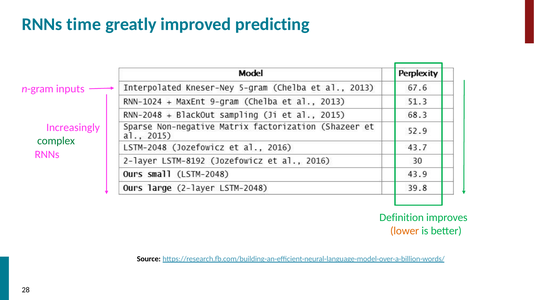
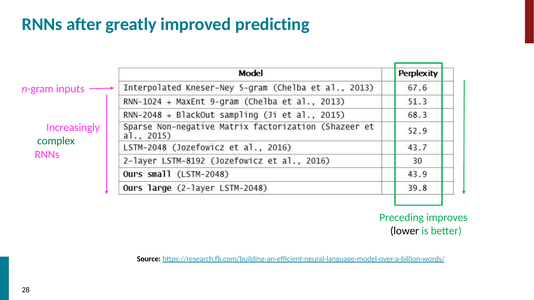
time: time -> after
Definition: Definition -> Preceding
lower colour: orange -> black
